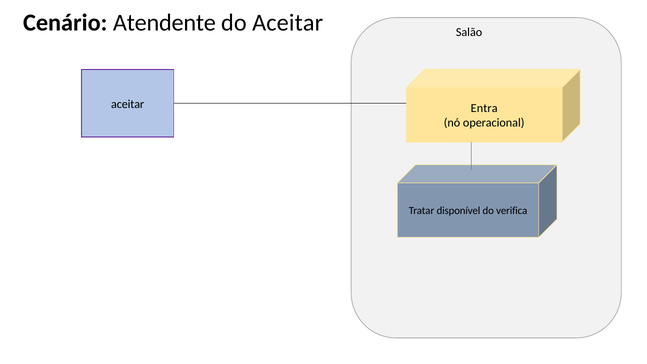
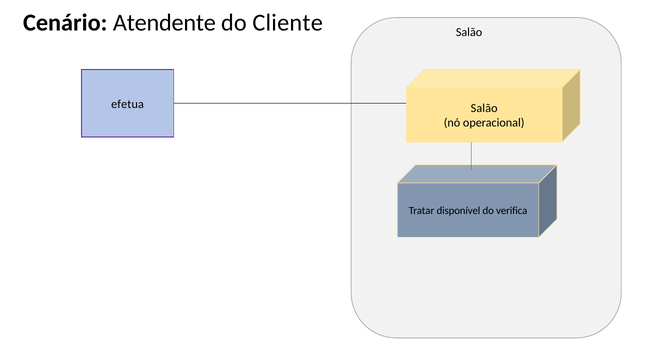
do Aceitar: Aceitar -> Cliente
aceitar at (128, 104): aceitar -> efetua
Entra at (484, 108): Entra -> Salão
